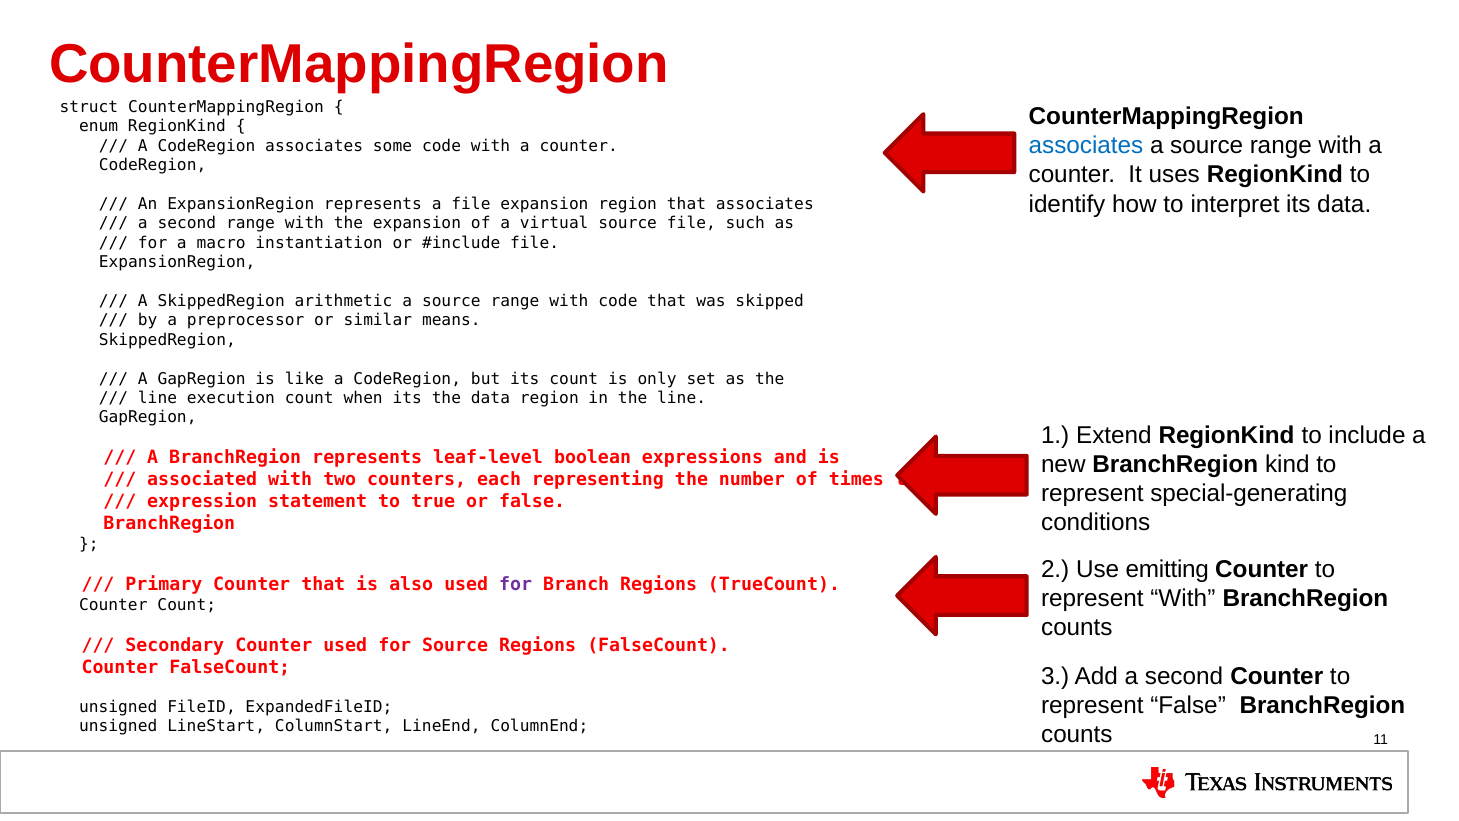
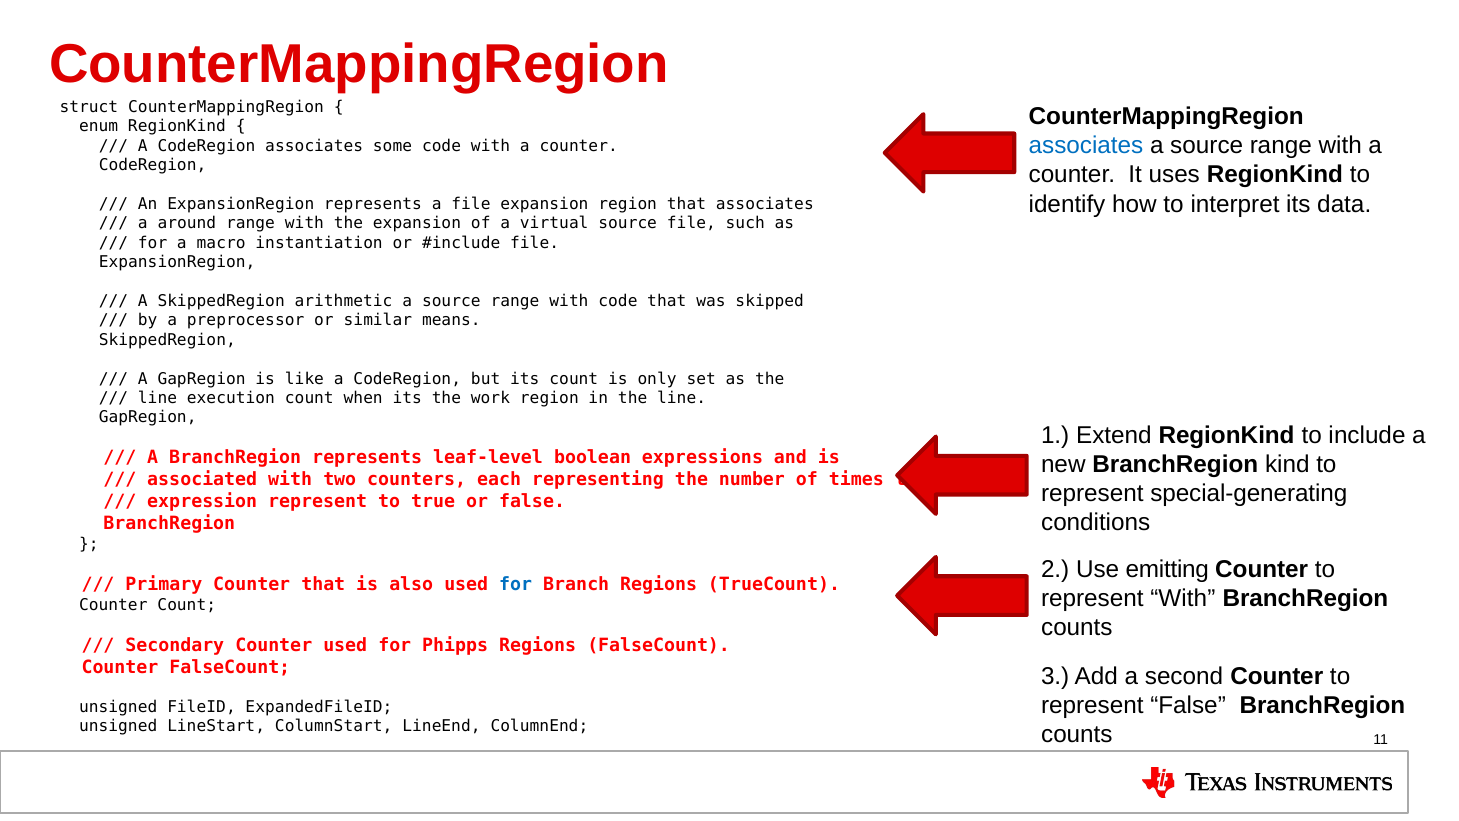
second at (187, 223): second -> around
the data: data -> work
expression statement: statement -> represent
for at (516, 584) colour: purple -> blue
for Source: Source -> Phipps
